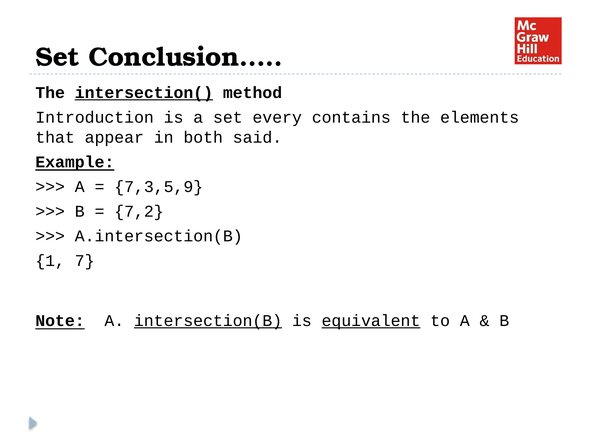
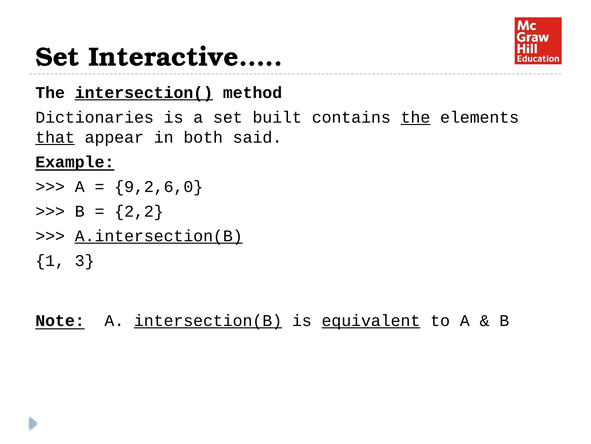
Conclusion…: Conclusion… -> Interactive…
Introduction: Introduction -> Dictionaries
every: every -> built
the at (415, 117) underline: none -> present
that underline: none -> present
7,3,5,9: 7,3,5,9 -> 9,2,6,0
7,2: 7,2 -> 2,2
A.intersection(B underline: none -> present
7: 7 -> 3
